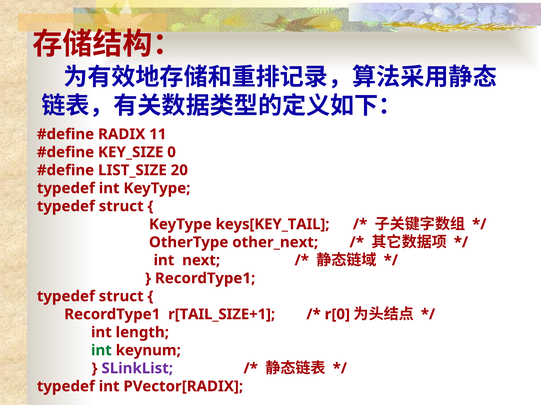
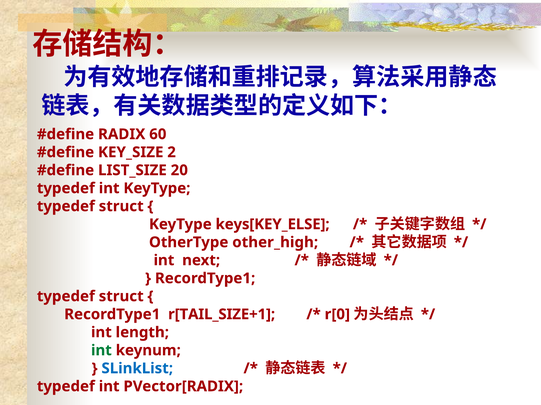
11: 11 -> 60
0: 0 -> 2
keys[KEY_TAIL: keys[KEY_TAIL -> keys[KEY_ELSE
other_next: other_next -> other_high
SLinkList colour: purple -> blue
